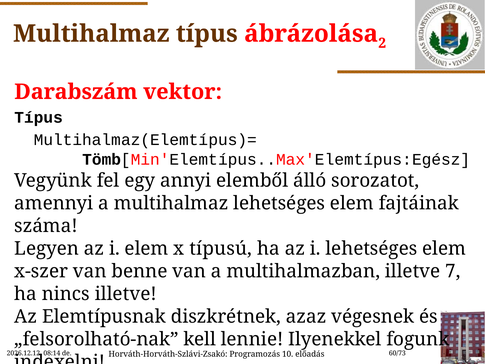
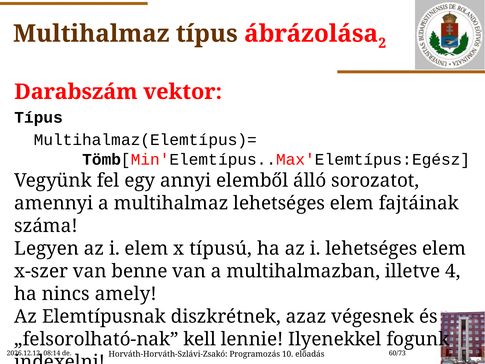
7: 7 -> 4
nincs illetve: illetve -> amely
